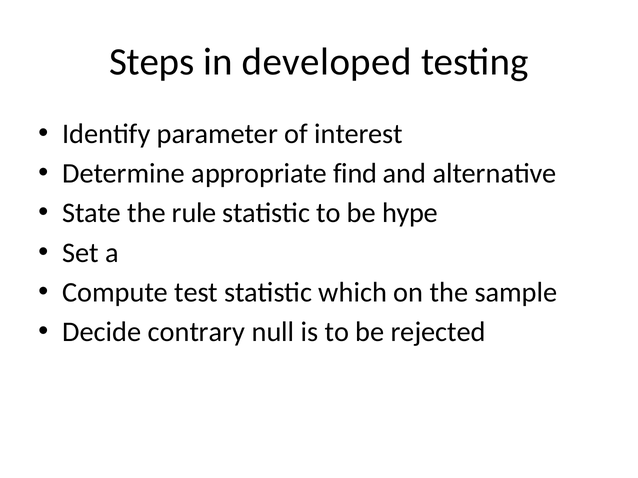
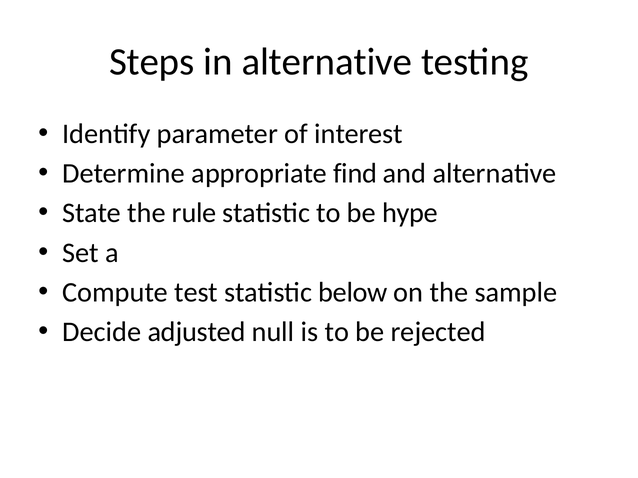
in developed: developed -> alternative
which: which -> below
contrary: contrary -> adjusted
